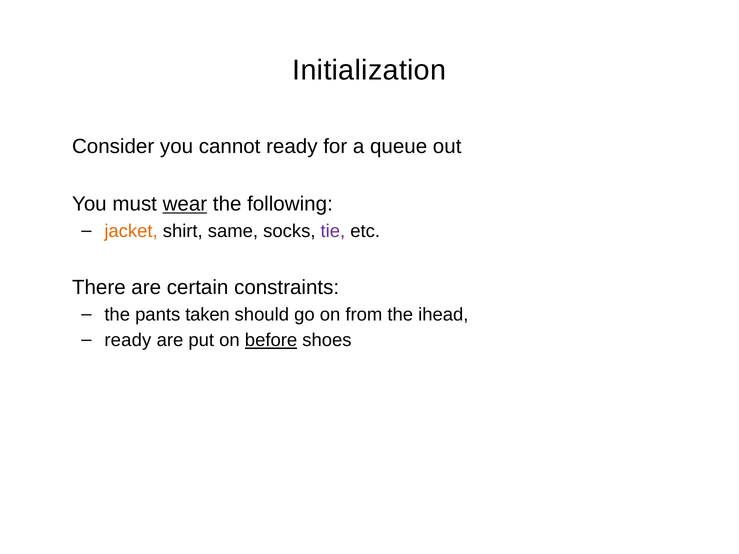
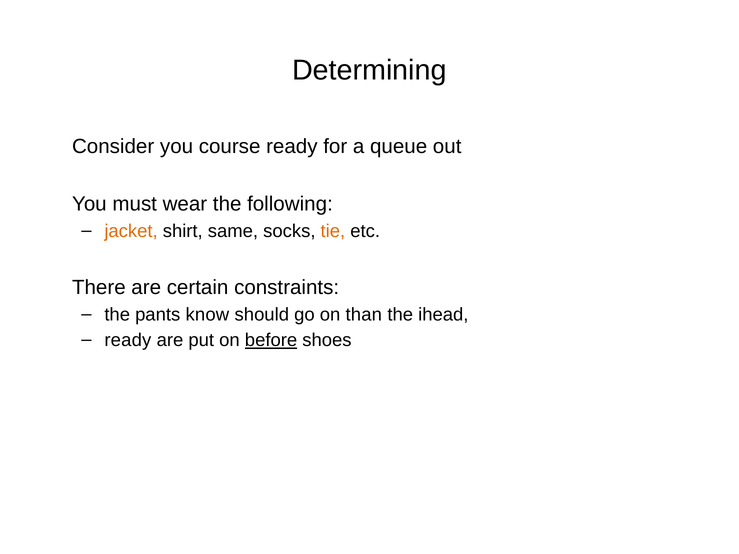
Initialization: Initialization -> Determining
cannot: cannot -> course
wear underline: present -> none
tie colour: purple -> orange
taken: taken -> know
from: from -> than
